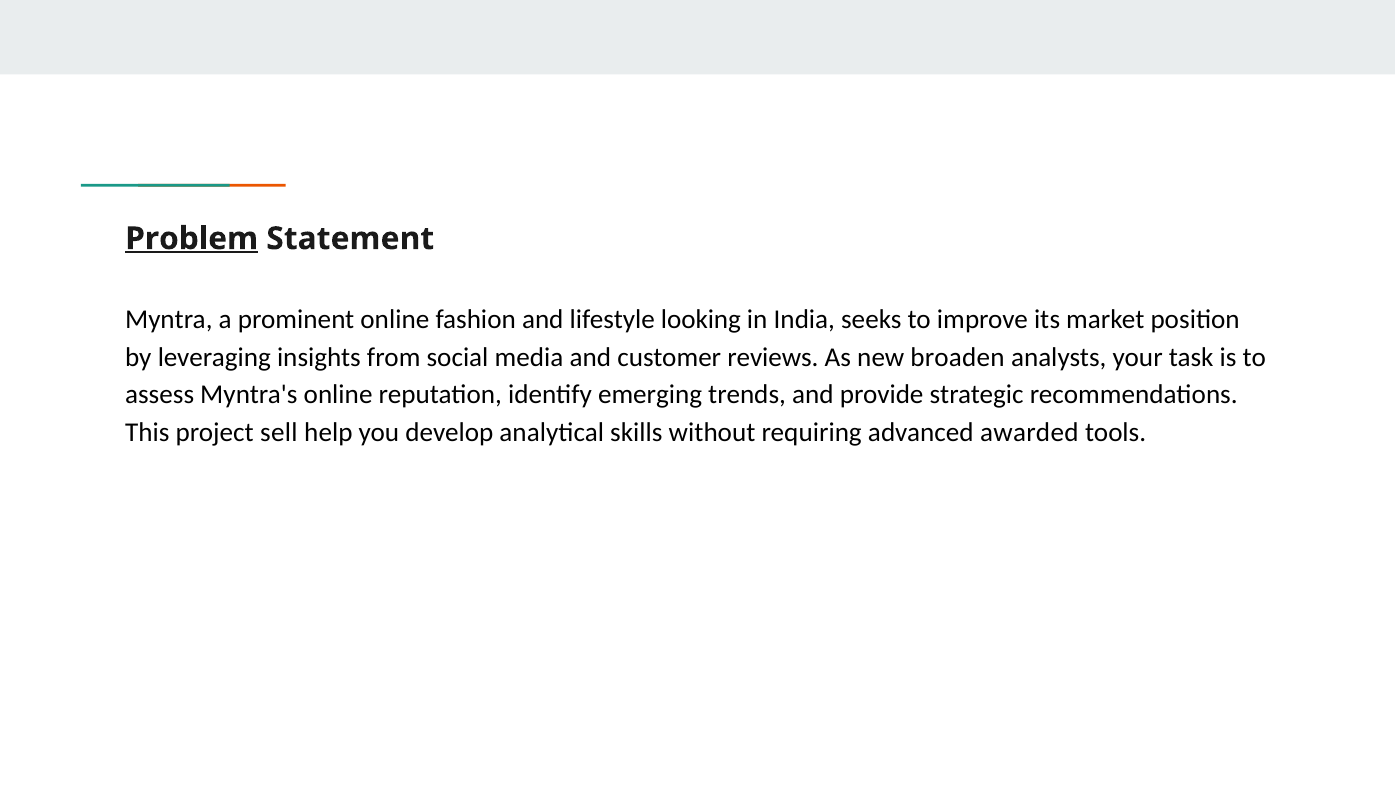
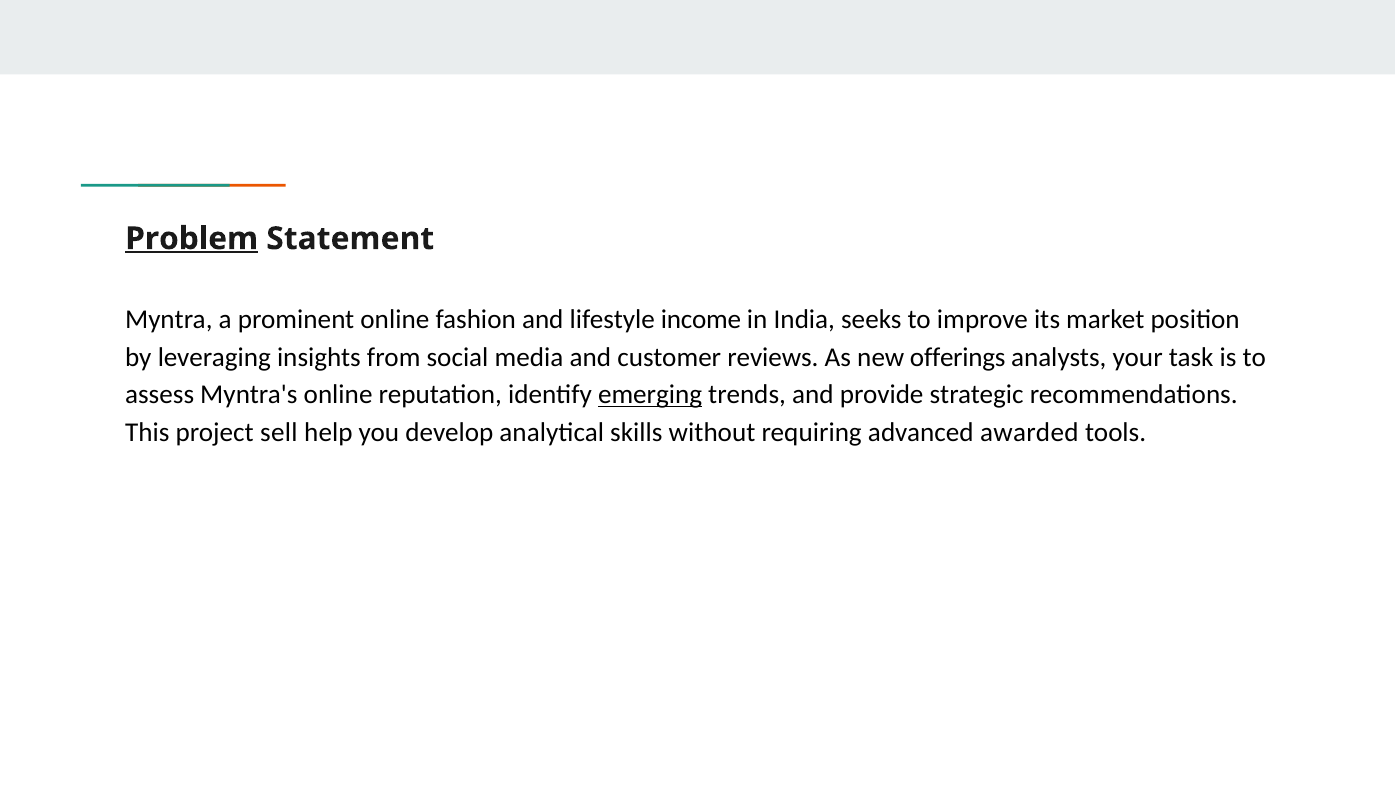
looking: looking -> income
broaden: broaden -> offerings
emerging underline: none -> present
